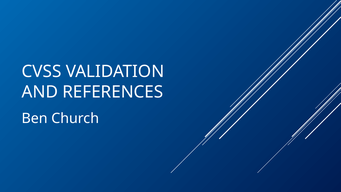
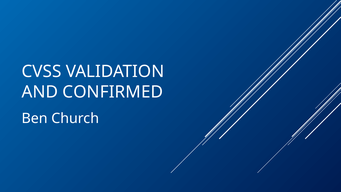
REFERENCES: REFERENCES -> CONFIRMED
